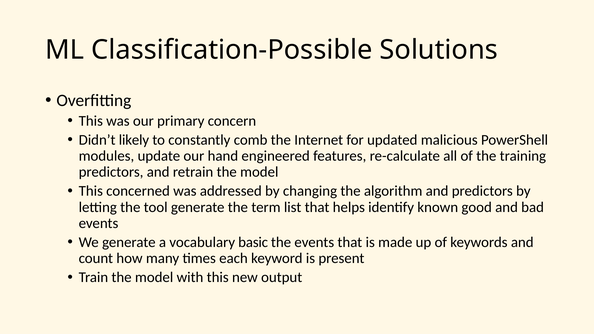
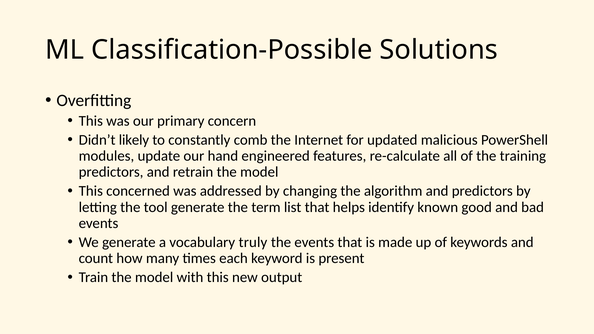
basic: basic -> truly
